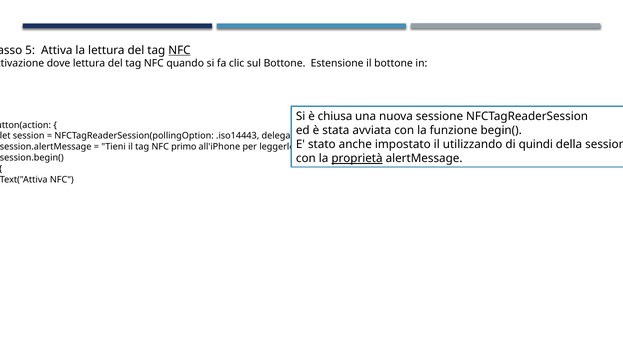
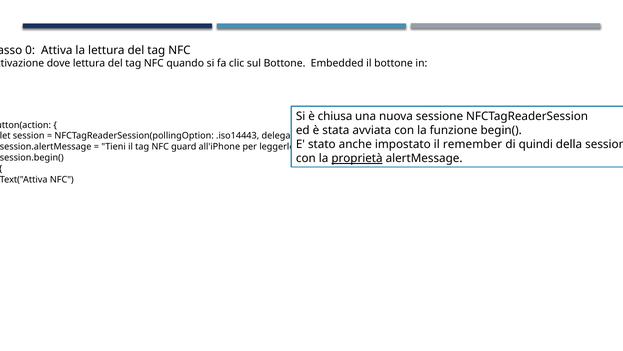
5: 5 -> 0
NFC at (179, 50) underline: present -> none
Estensione: Estensione -> Embedded
utilizzando: utilizzando -> remember
primo: primo -> guard
